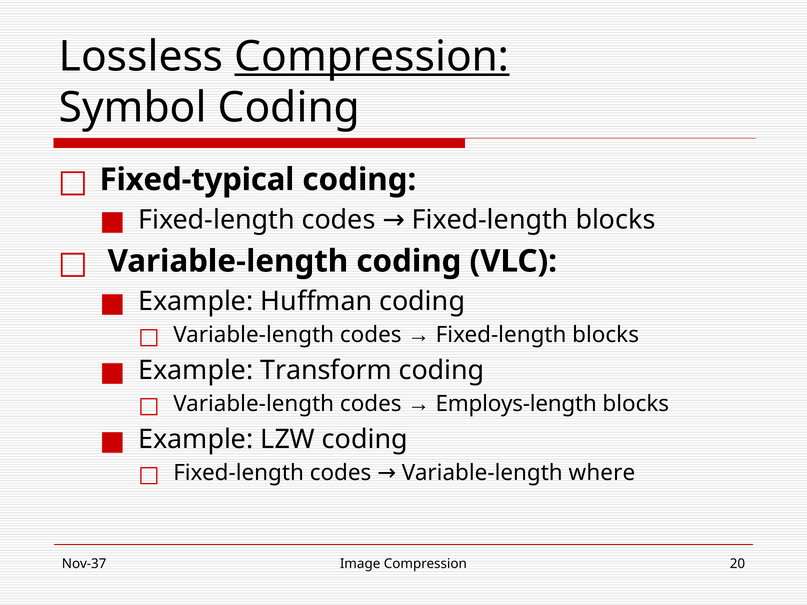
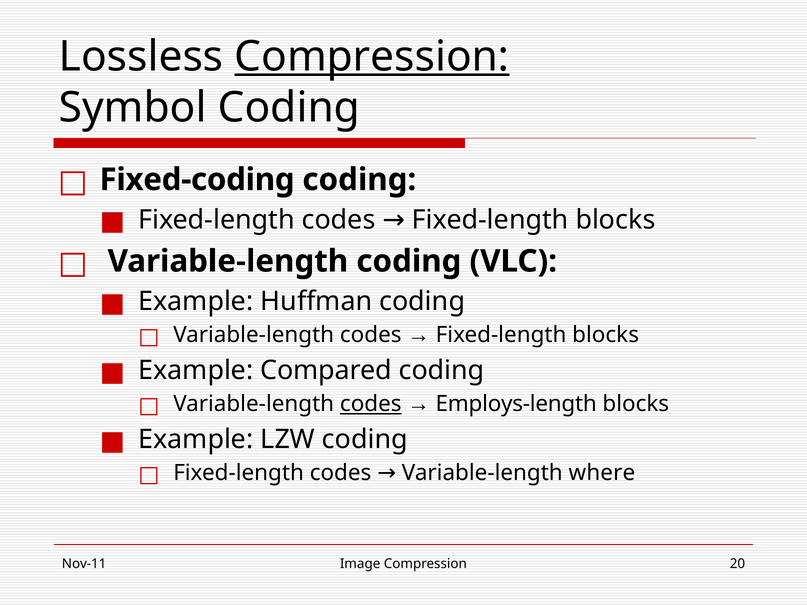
Fixed-typical: Fixed-typical -> Fixed-coding
Transform: Transform -> Compared
codes at (371, 404) underline: none -> present
Nov-37: Nov-37 -> Nov-11
